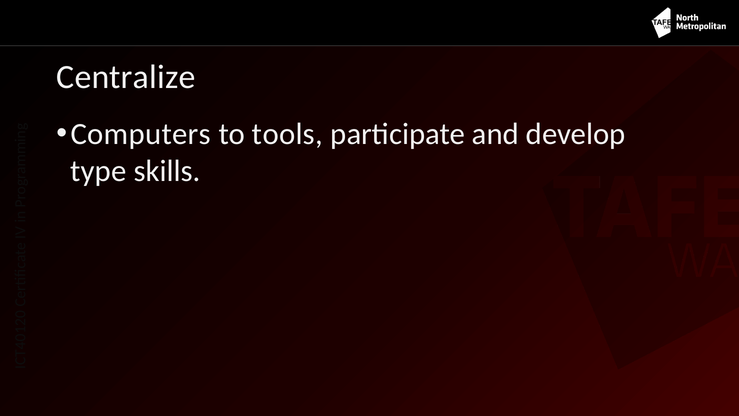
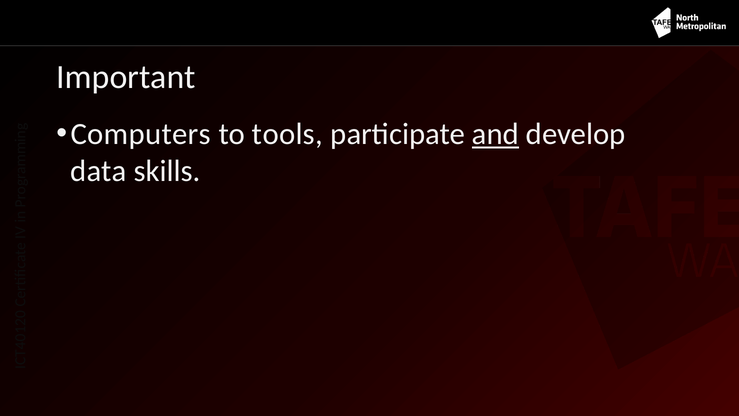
Centralize: Centralize -> Important
and underline: none -> present
type: type -> data
